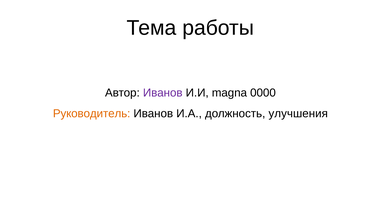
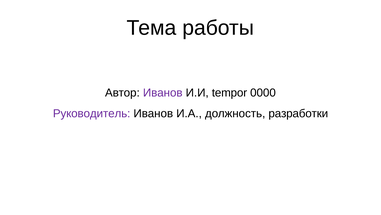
magna: magna -> tempor
Руководитель colour: orange -> purple
улучшения: улучшения -> разработки
